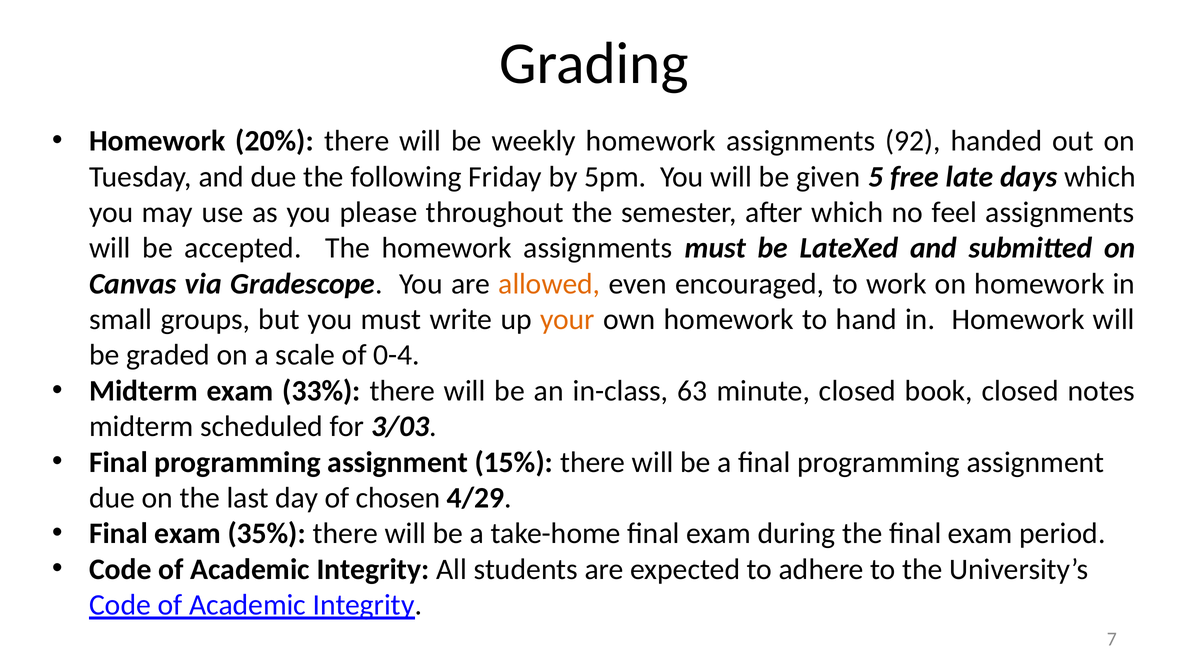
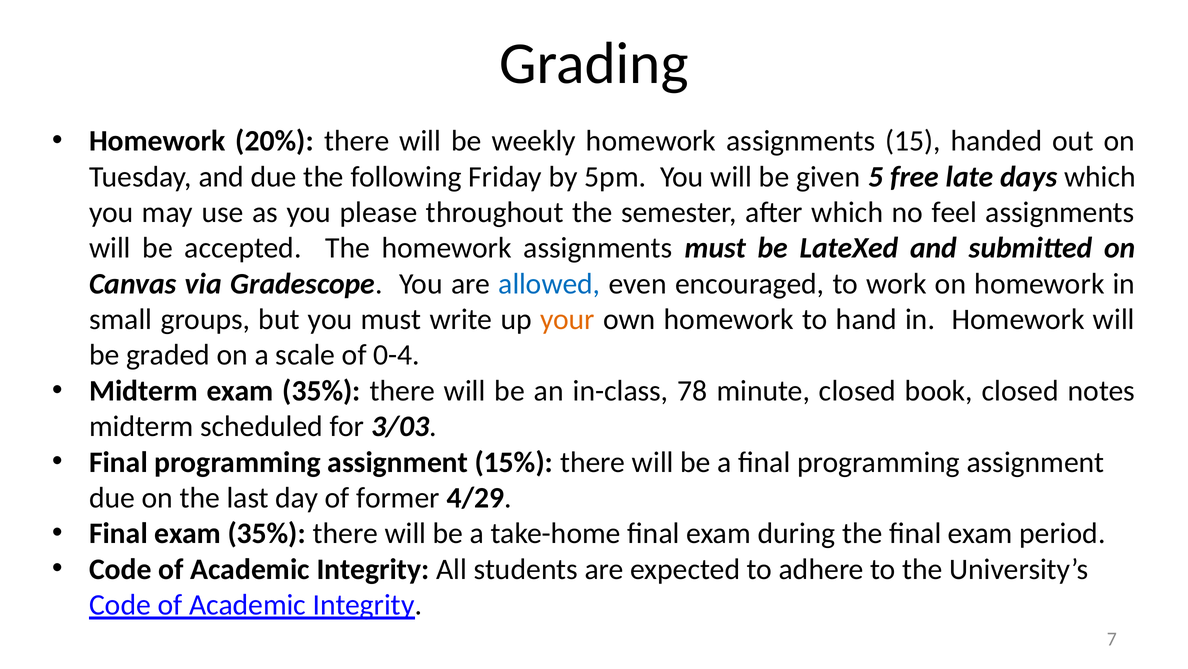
92: 92 -> 15
allowed colour: orange -> blue
Midterm exam 33%: 33% -> 35%
63: 63 -> 78
chosen: chosen -> former
